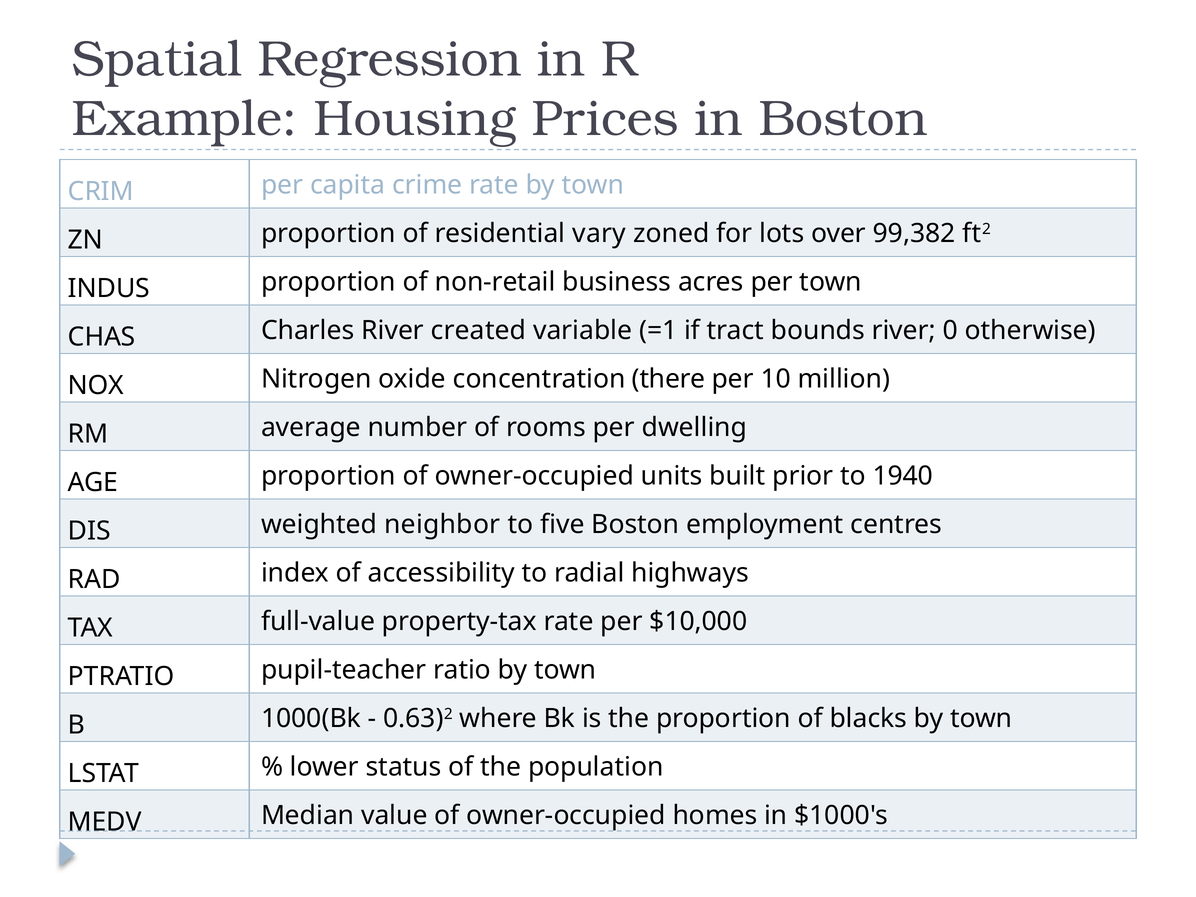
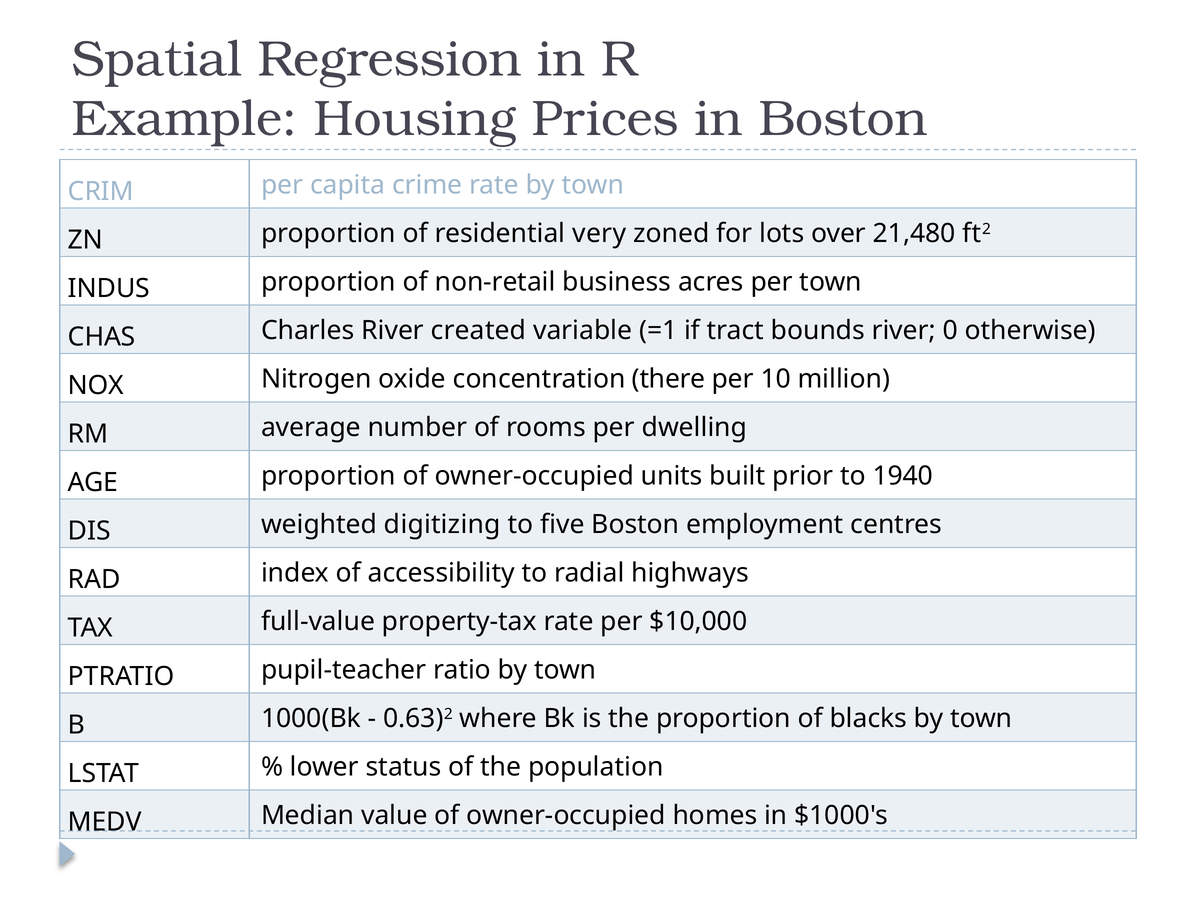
vary: vary -> very
99,382: 99,382 -> 21,480
neighbor: neighbor -> digitizing
